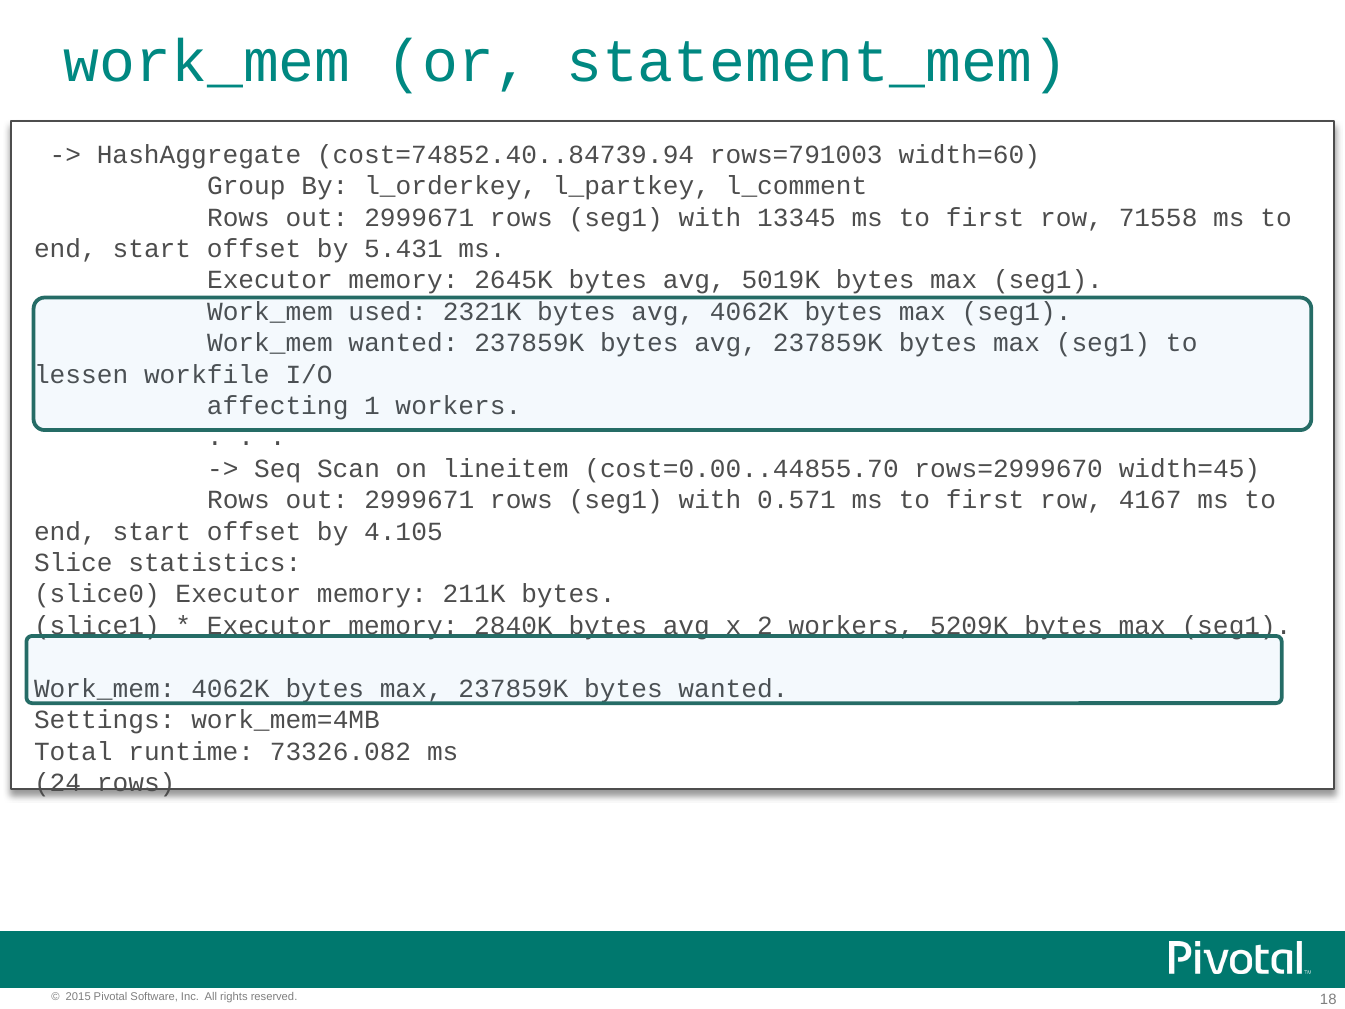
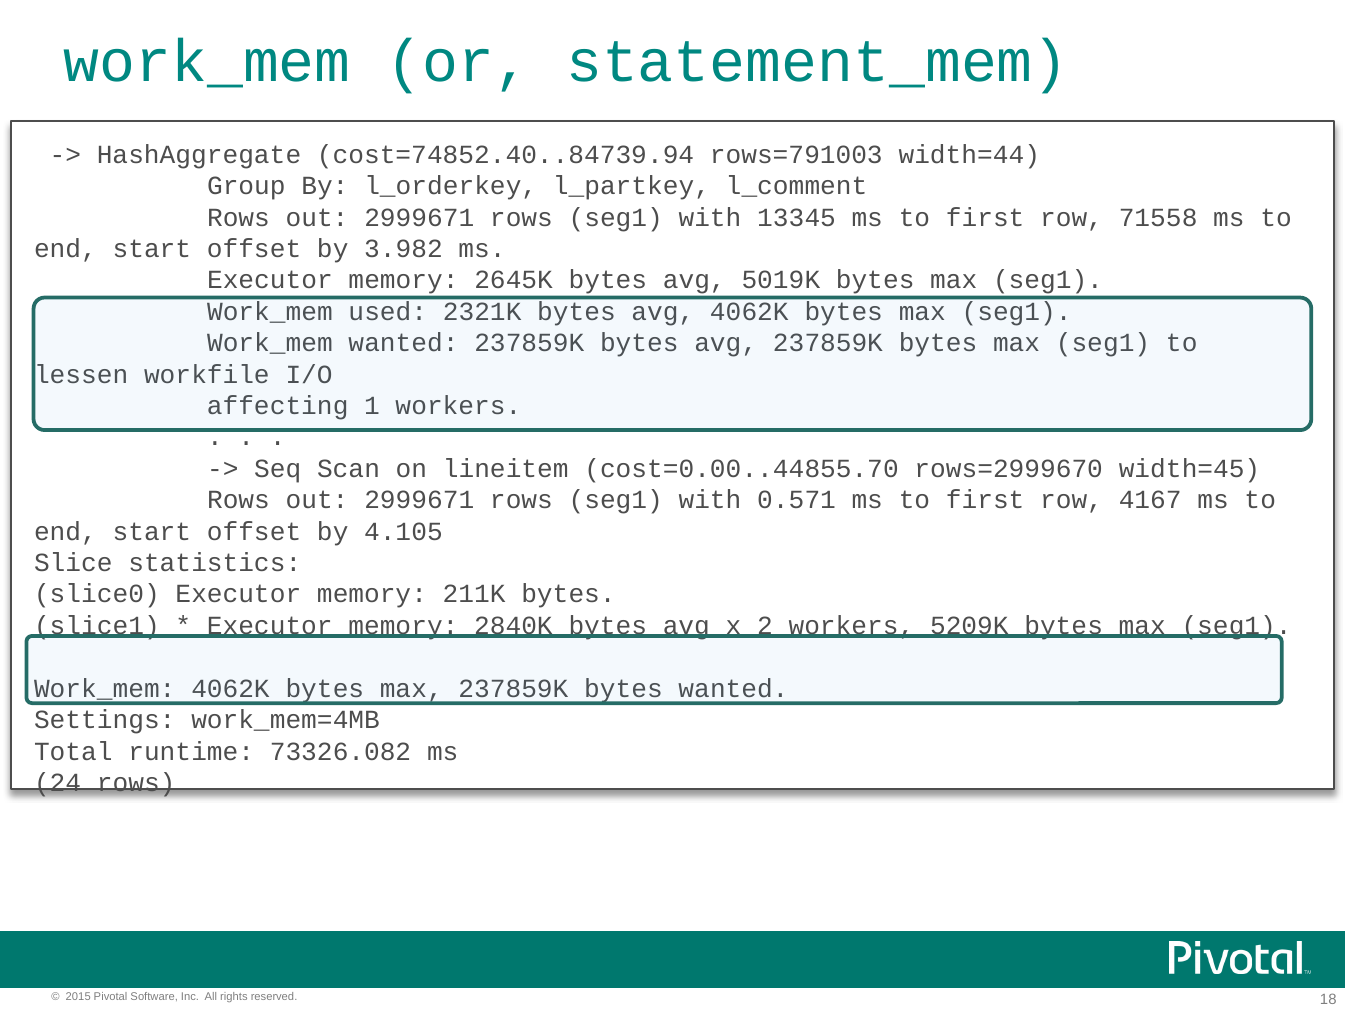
width=60: width=60 -> width=44
5.431: 5.431 -> 3.982
